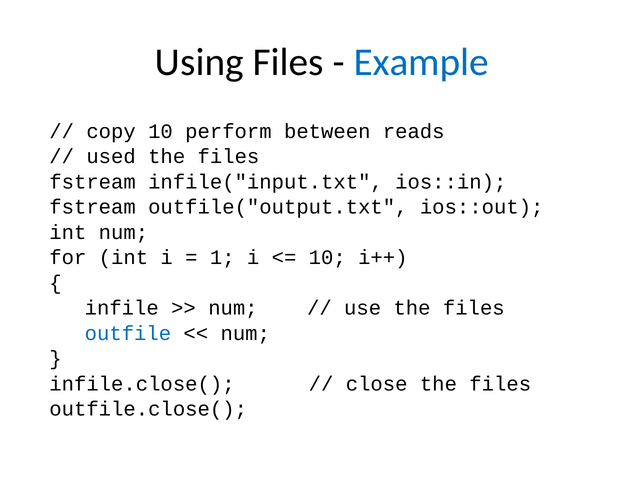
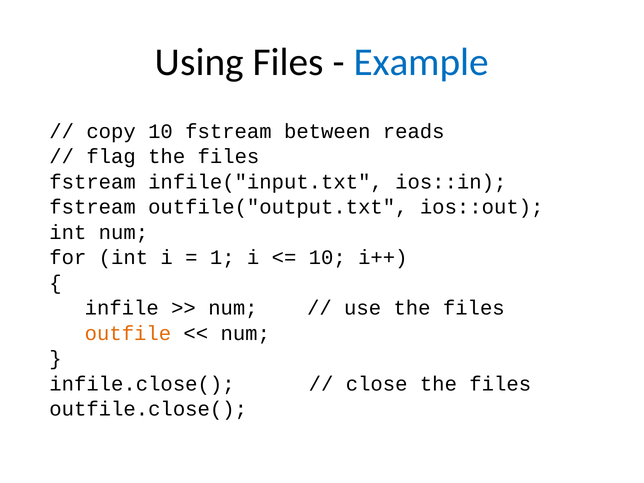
10 perform: perform -> fstream
used: used -> flag
outfile colour: blue -> orange
